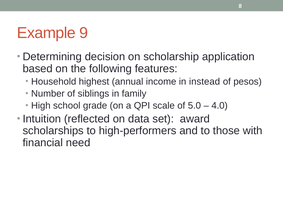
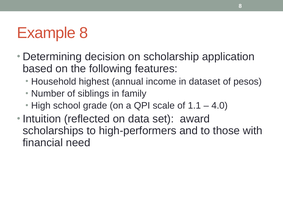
Example 9: 9 -> 8
instead: instead -> dataset
5.0: 5.0 -> 1.1
